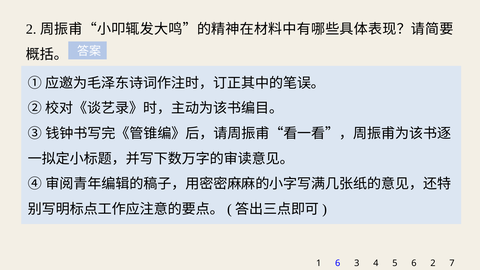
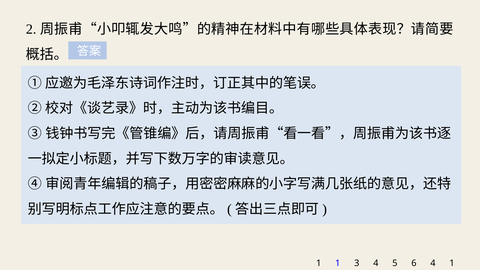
1 6: 6 -> 1
3 2: 2 -> 4
4 7: 7 -> 1
